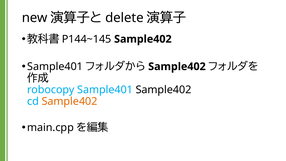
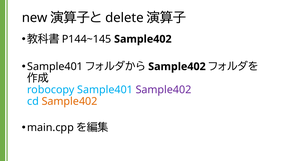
Sample402 at (164, 90) colour: black -> purple
